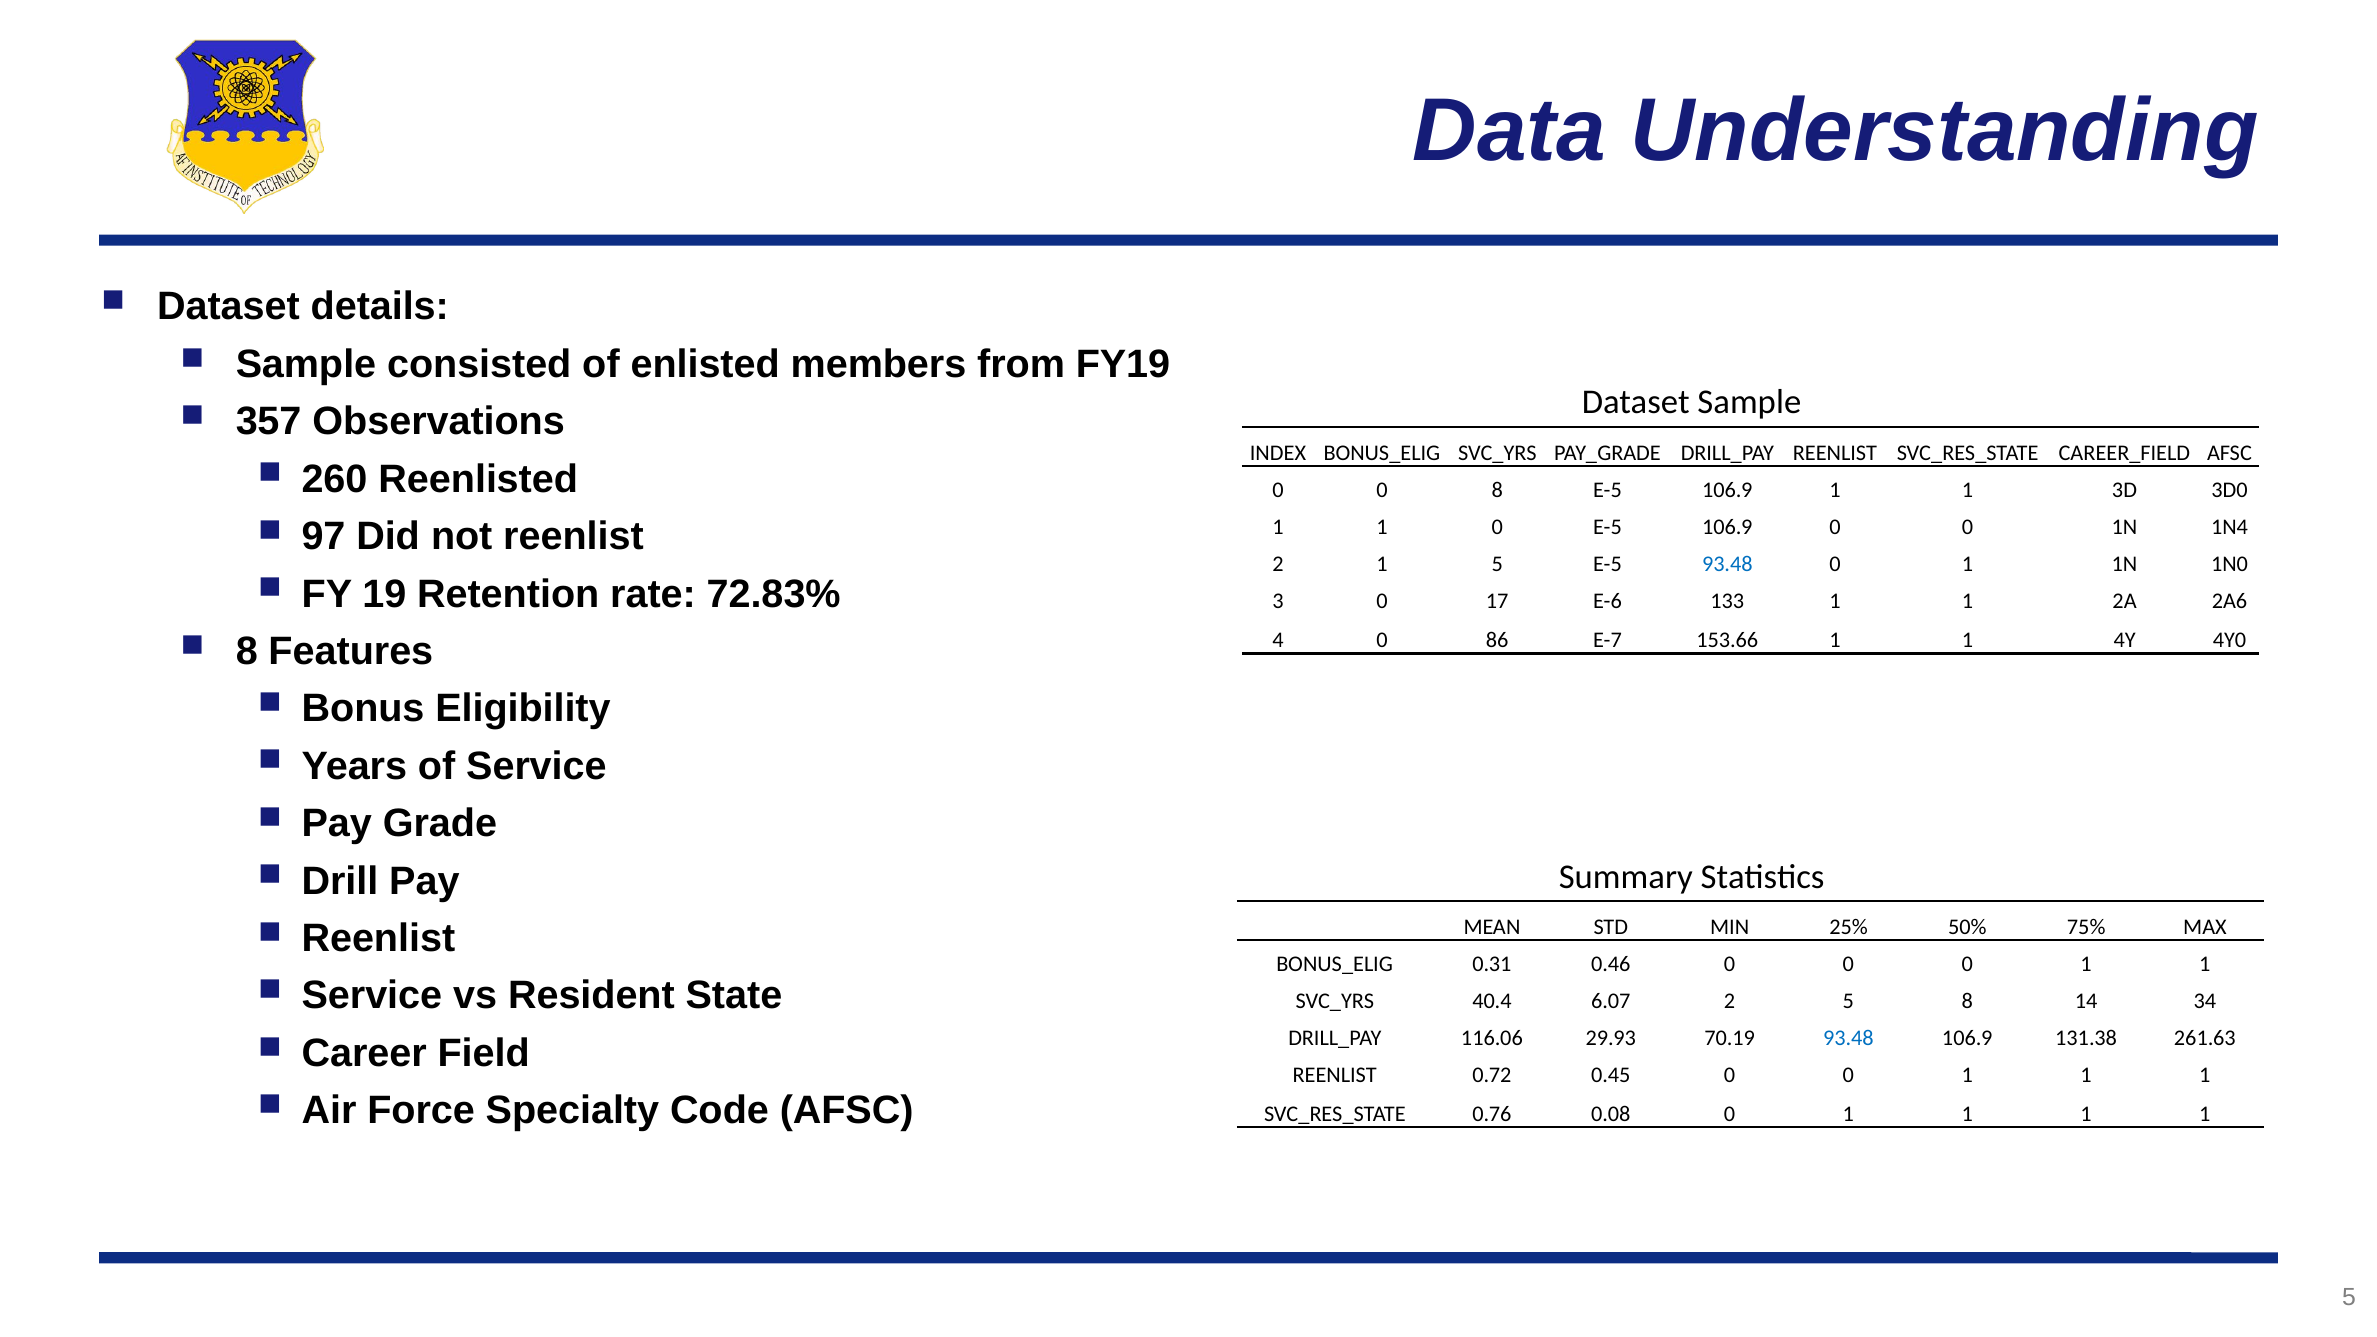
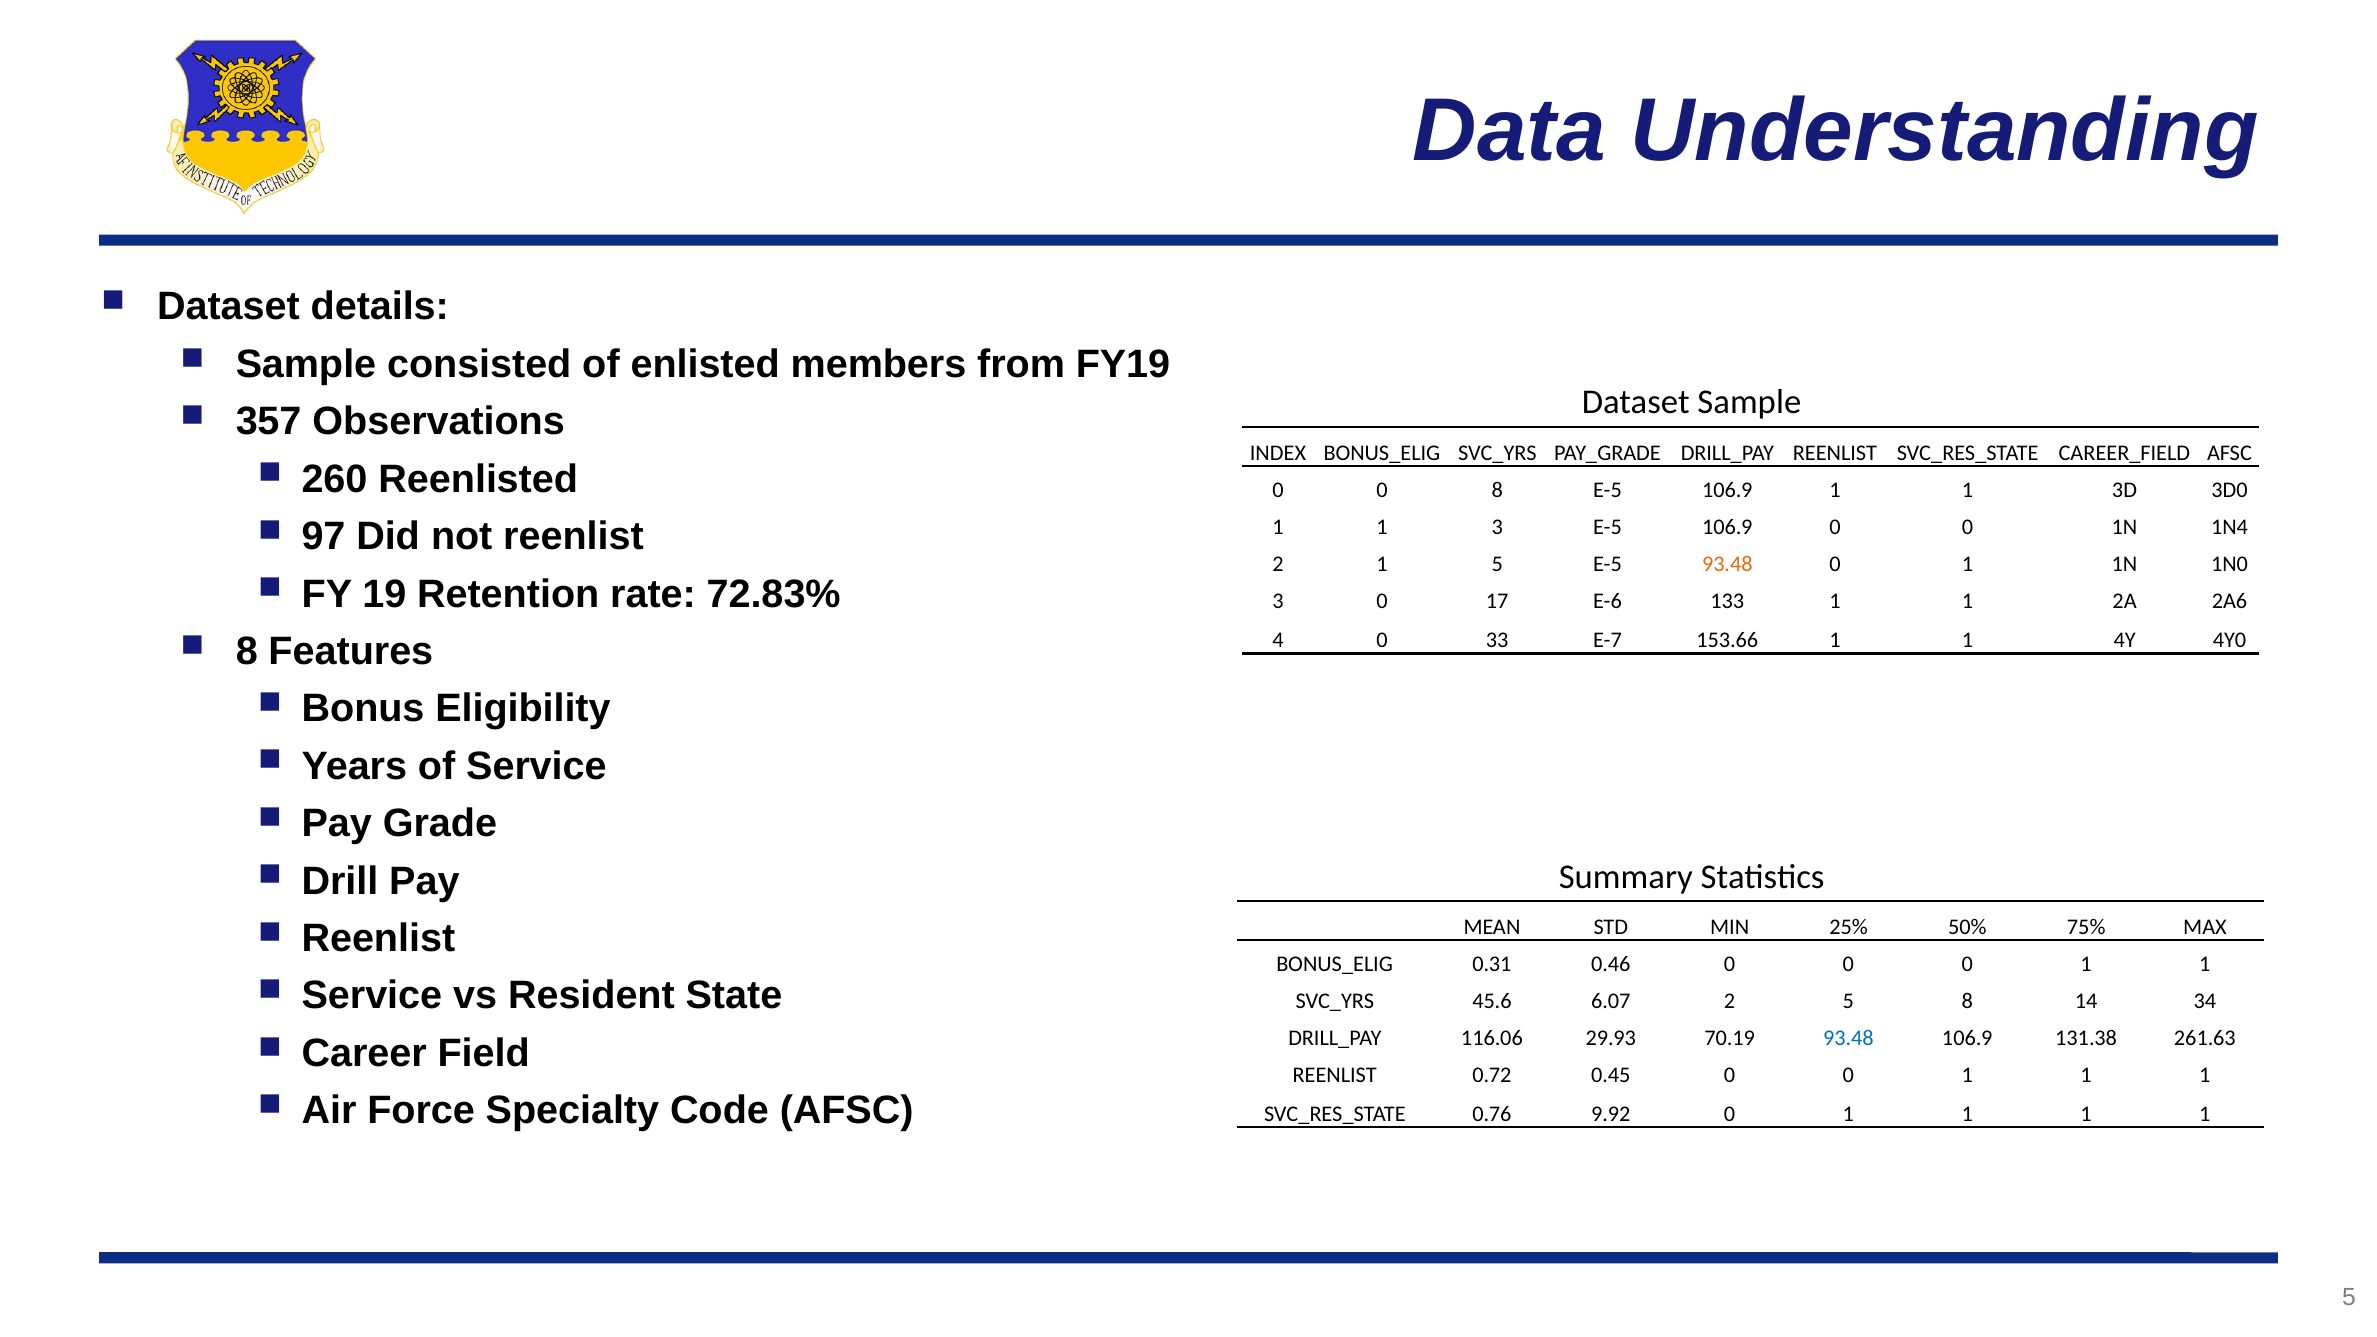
1 0: 0 -> 3
93.48 at (1727, 564) colour: blue -> orange
86: 86 -> 33
40.4: 40.4 -> 45.6
0.08: 0.08 -> 9.92
